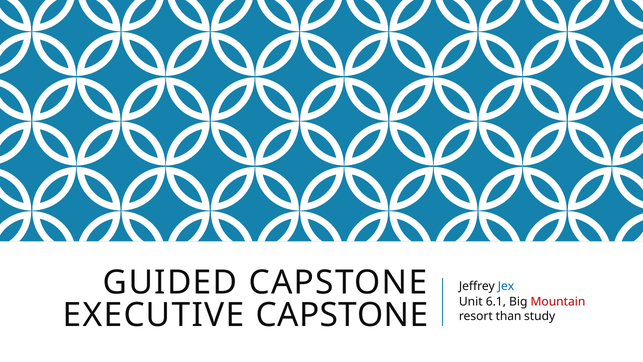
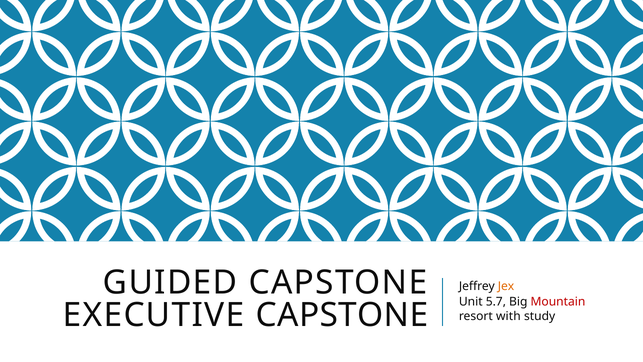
Jex colour: blue -> orange
6.1: 6.1 -> 5.7
than: than -> with
